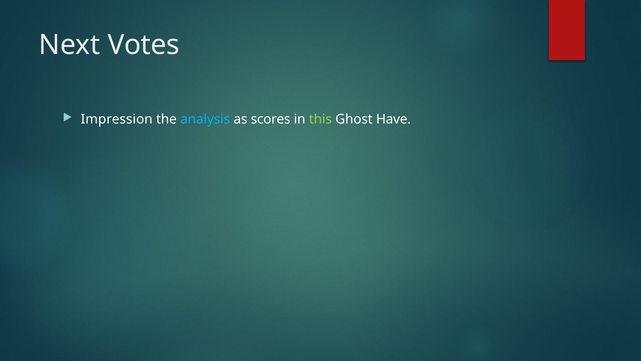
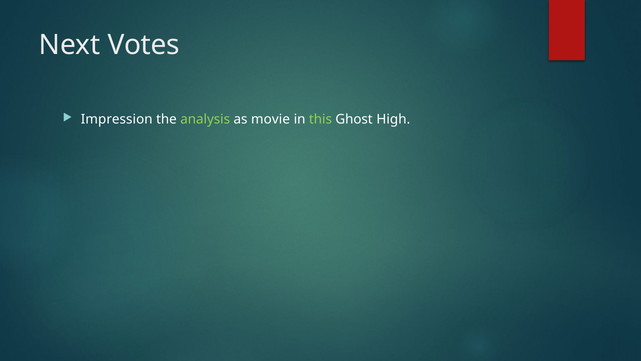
analysis colour: light blue -> light green
scores: scores -> movie
Have: Have -> High
